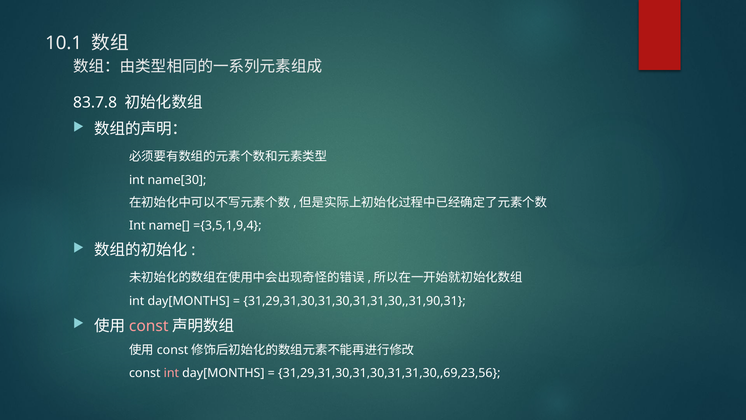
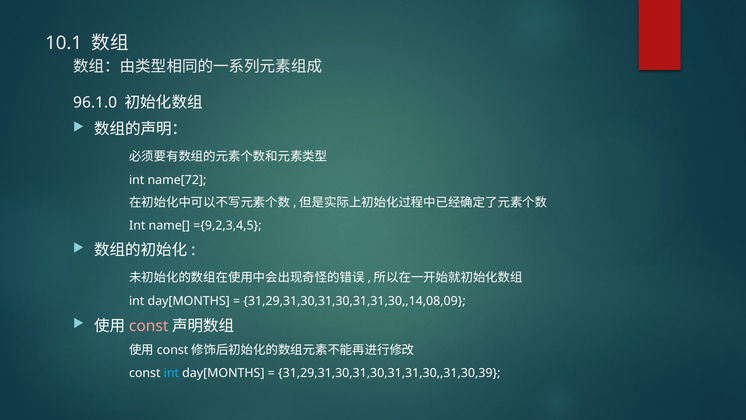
83.7.8: 83.7.8 -> 96.1.0
name[30: name[30 -> name[72
={3,5,1,9,4: ={3,5,1,9,4 -> ={9,2,3,4,5
31,29,31,30,31,30,31,31,30,,31,90,31: 31,29,31,30,31,30,31,31,30,,31,90,31 -> 31,29,31,30,31,30,31,31,30,,14,08,09
int at (171, 373) colour: pink -> light blue
31,29,31,30,31,30,31,31,30,,69,23,56: 31,29,31,30,31,30,31,31,30,,69,23,56 -> 31,29,31,30,31,30,31,31,30,,31,30,39
